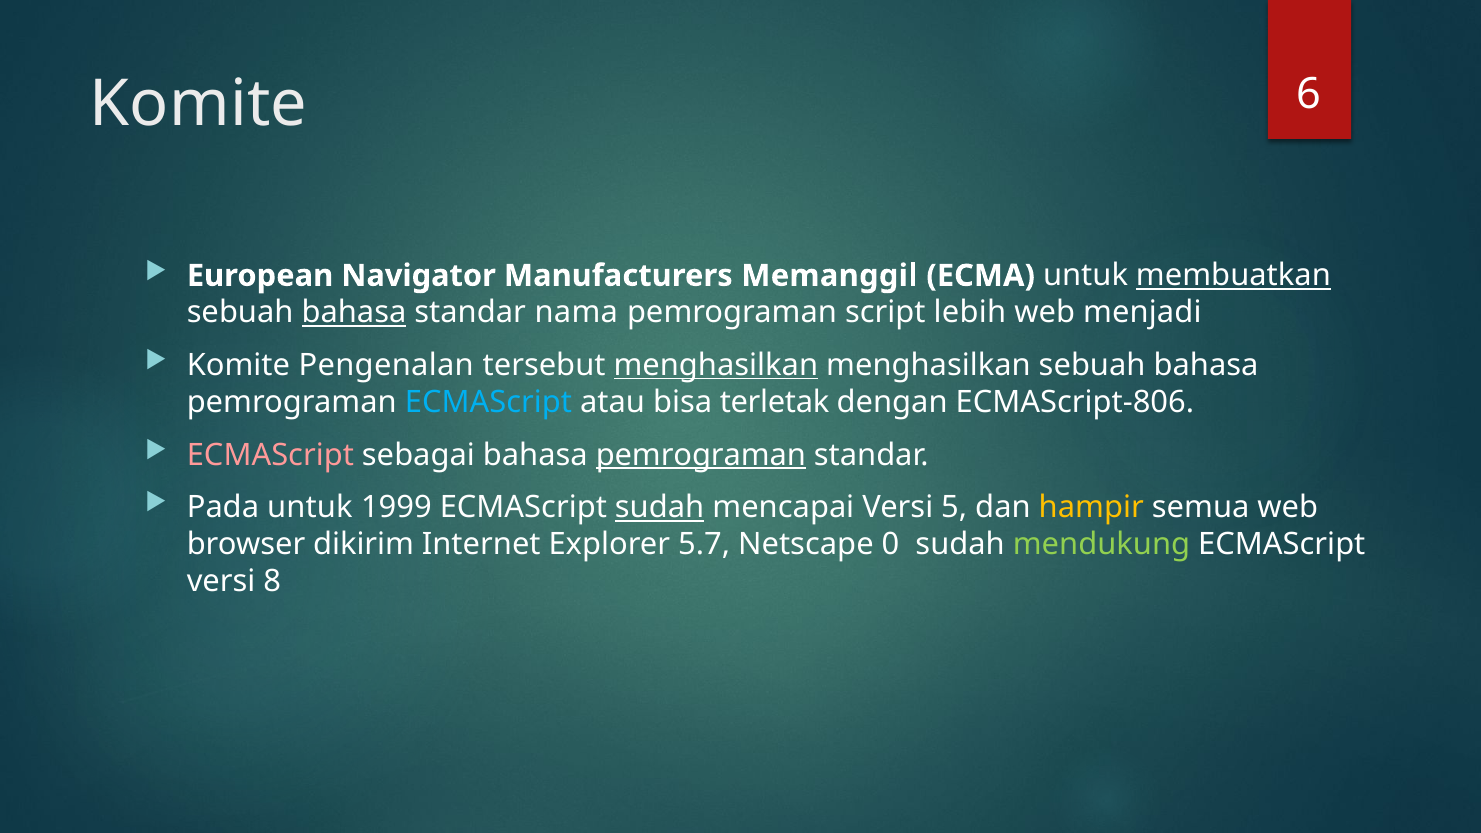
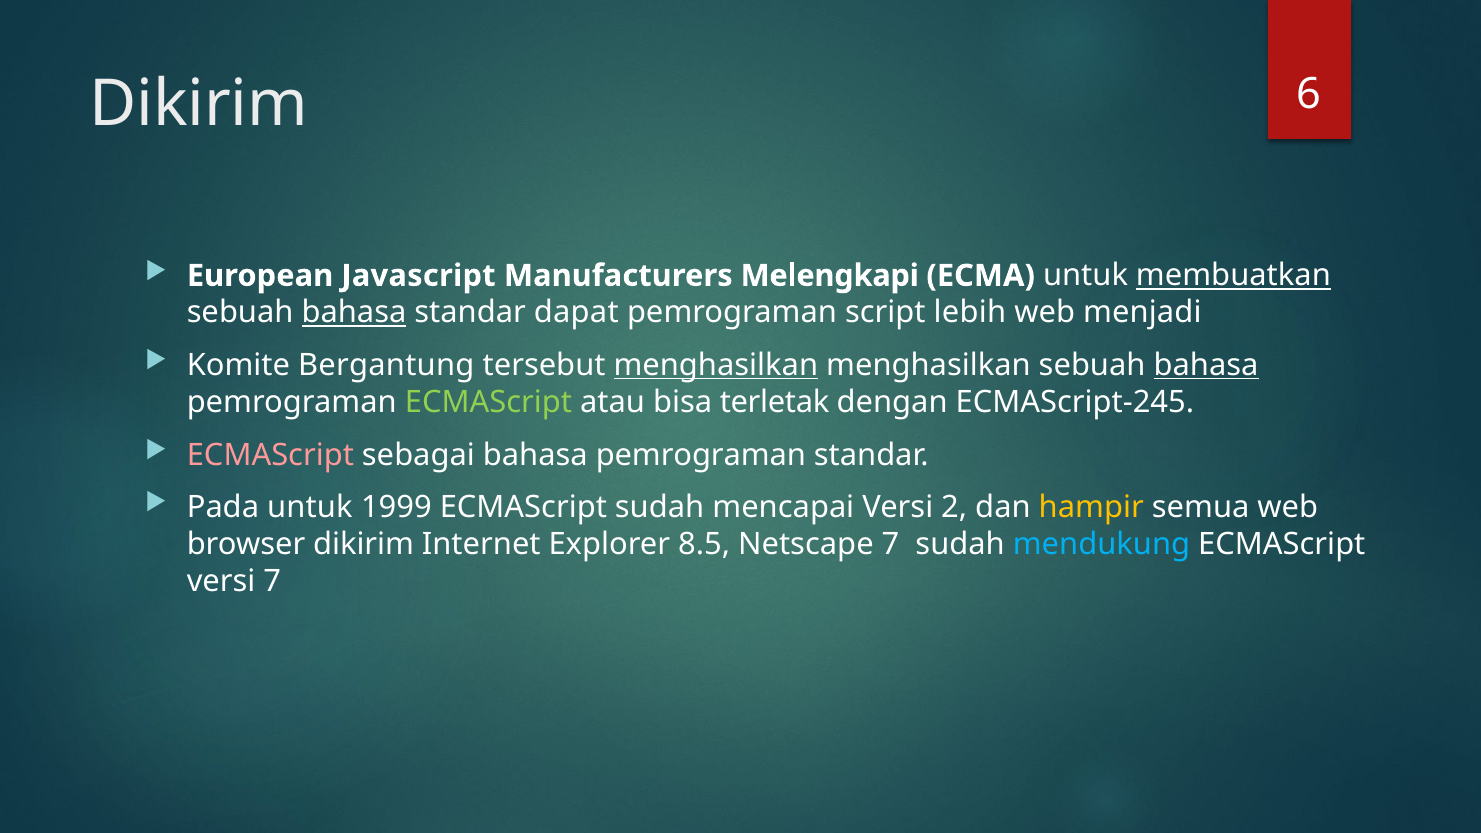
Komite at (198, 104): Komite -> Dikirim
Navigator: Navigator -> Javascript
Memanggil: Memanggil -> Melengkapi
nama: nama -> dapat
Pengenalan: Pengenalan -> Bergantung
bahasa at (1206, 365) underline: none -> present
ECMAScript at (488, 402) colour: light blue -> light green
ECMAScript-806: ECMAScript-806 -> ECMAScript-245
pemrograman at (701, 455) underline: present -> none
sudah at (660, 507) underline: present -> none
5: 5 -> 2
5.7: 5.7 -> 8.5
Netscape 0: 0 -> 7
mendukung colour: light green -> light blue
versi 8: 8 -> 7
